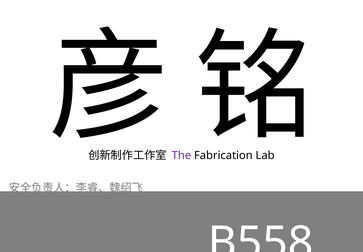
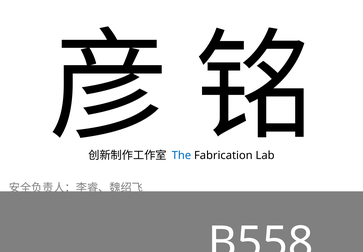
The colour: purple -> blue
